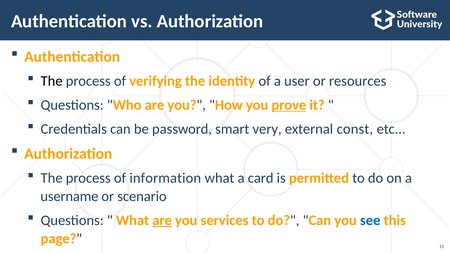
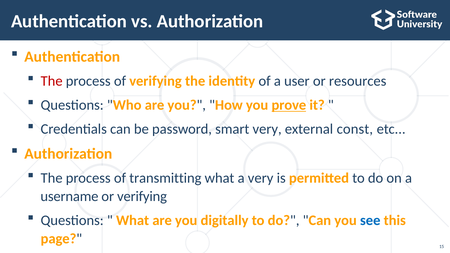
The at (52, 81) colour: black -> red
information: information -> transmitting
a card: card -> very
or scenario: scenario -> verifying
are at (162, 220) underline: present -> none
services: services -> digitally
